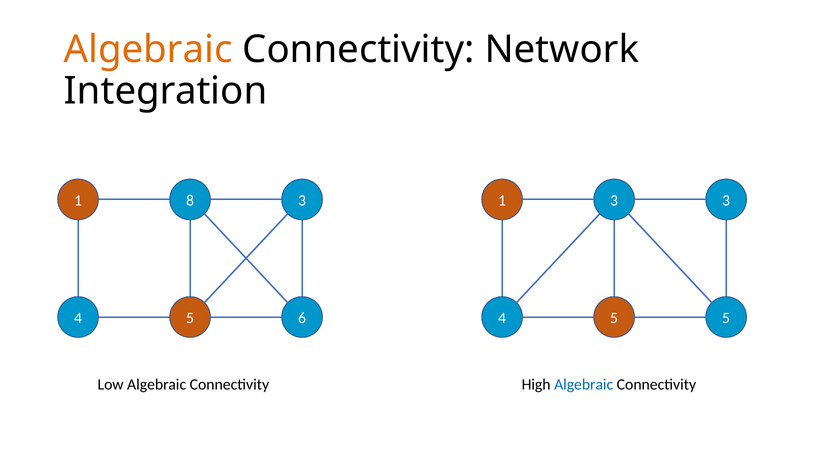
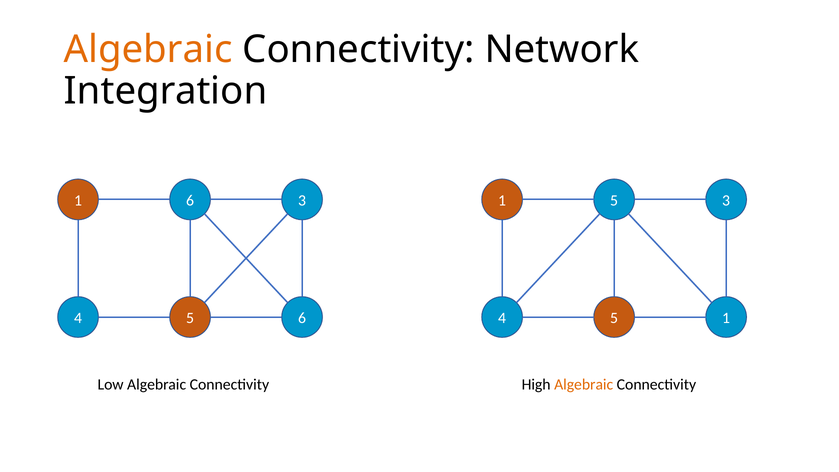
1 8: 8 -> 6
1 3: 3 -> 5
5 5: 5 -> 1
Algebraic at (584, 384) colour: blue -> orange
